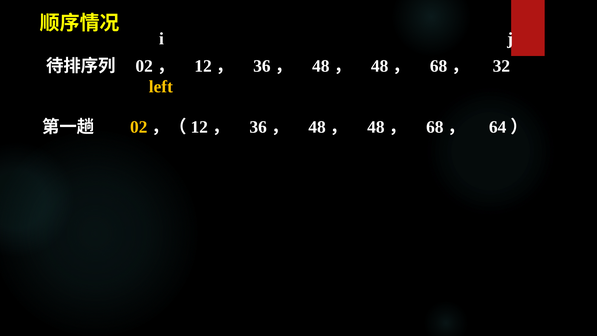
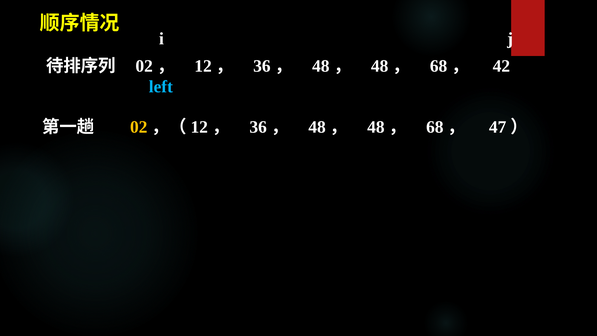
32: 32 -> 42
left colour: yellow -> light blue
64: 64 -> 47
